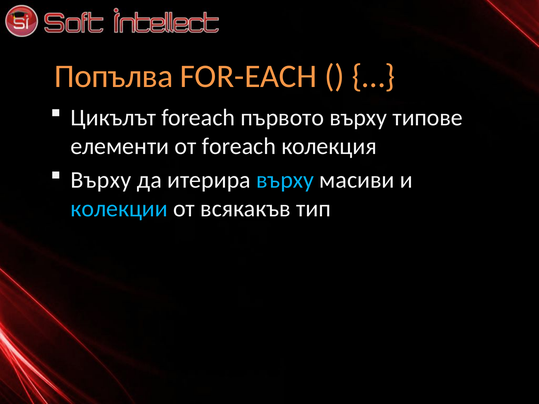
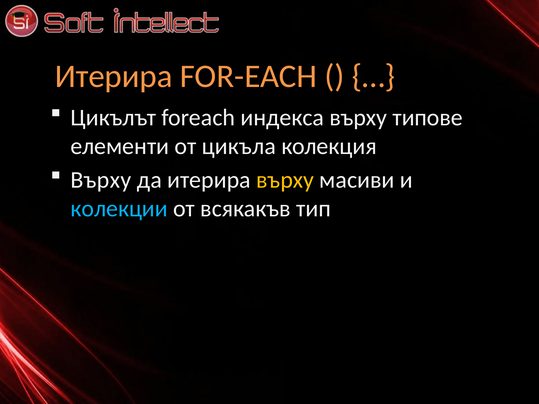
Попълва at (114, 76): Попълва -> Итерира
първото: първото -> индекса
от foreach: foreach -> цикъла
върху at (285, 180) colour: light blue -> yellow
